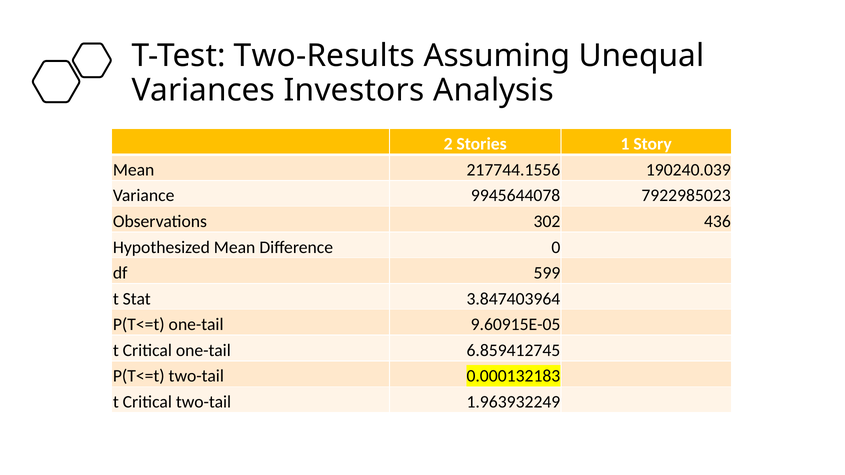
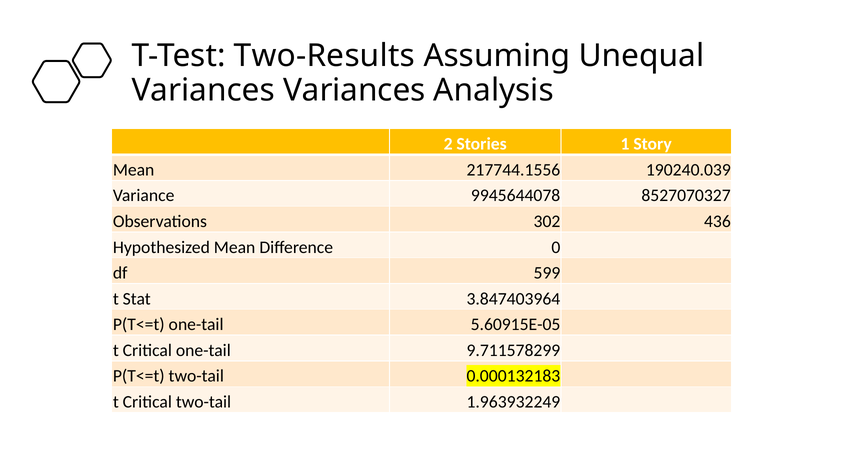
Variances Investors: Investors -> Variances
7922985023: 7922985023 -> 8527070327
9.60915E-05: 9.60915E-05 -> 5.60915E-05
6.859412745: 6.859412745 -> 9.711578299
